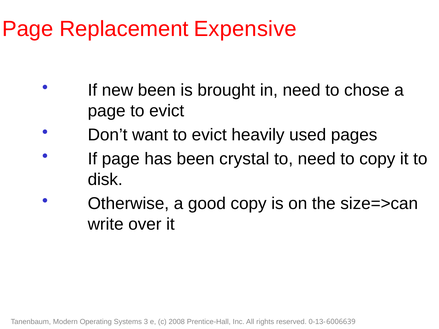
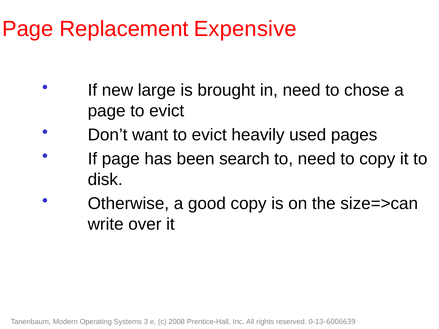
new been: been -> large
crystal: crystal -> search
